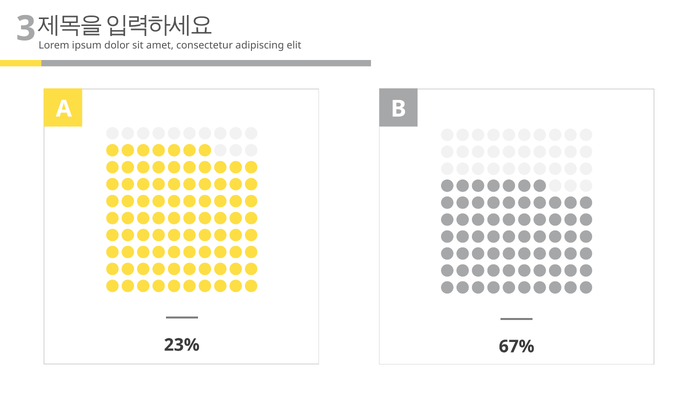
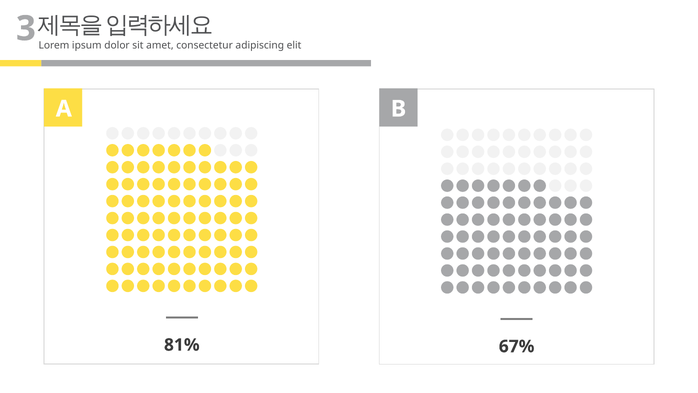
23%: 23% -> 81%
